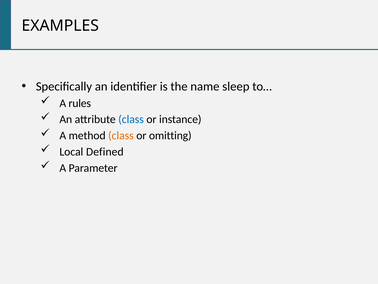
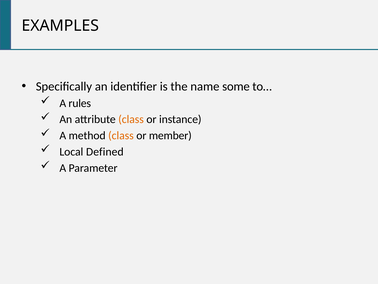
sleep: sleep -> some
class at (131, 119) colour: blue -> orange
omitting: omitting -> member
